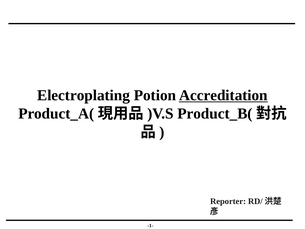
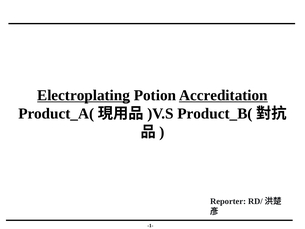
Electroplating underline: none -> present
